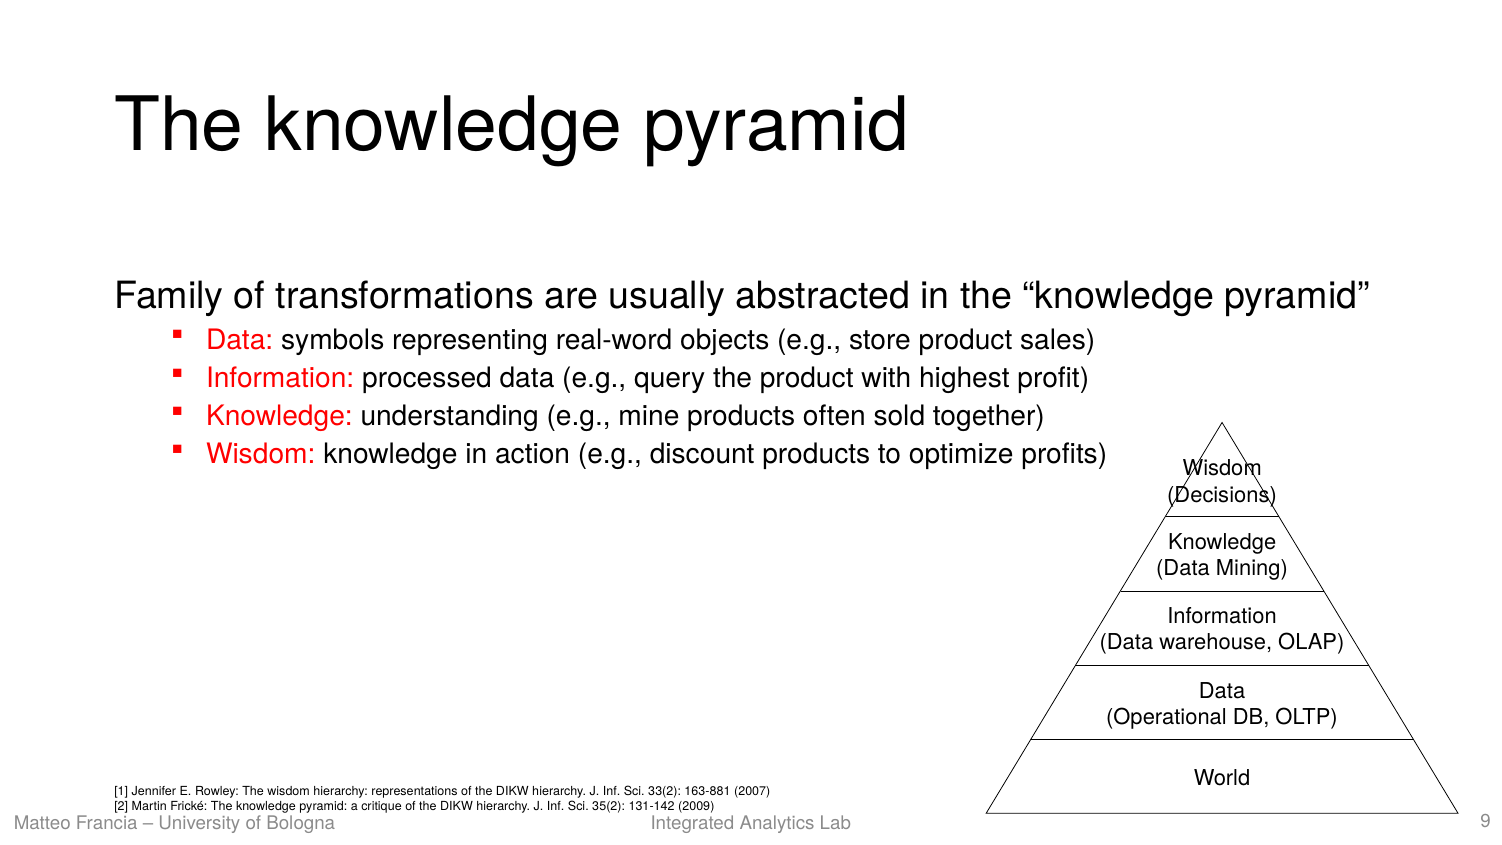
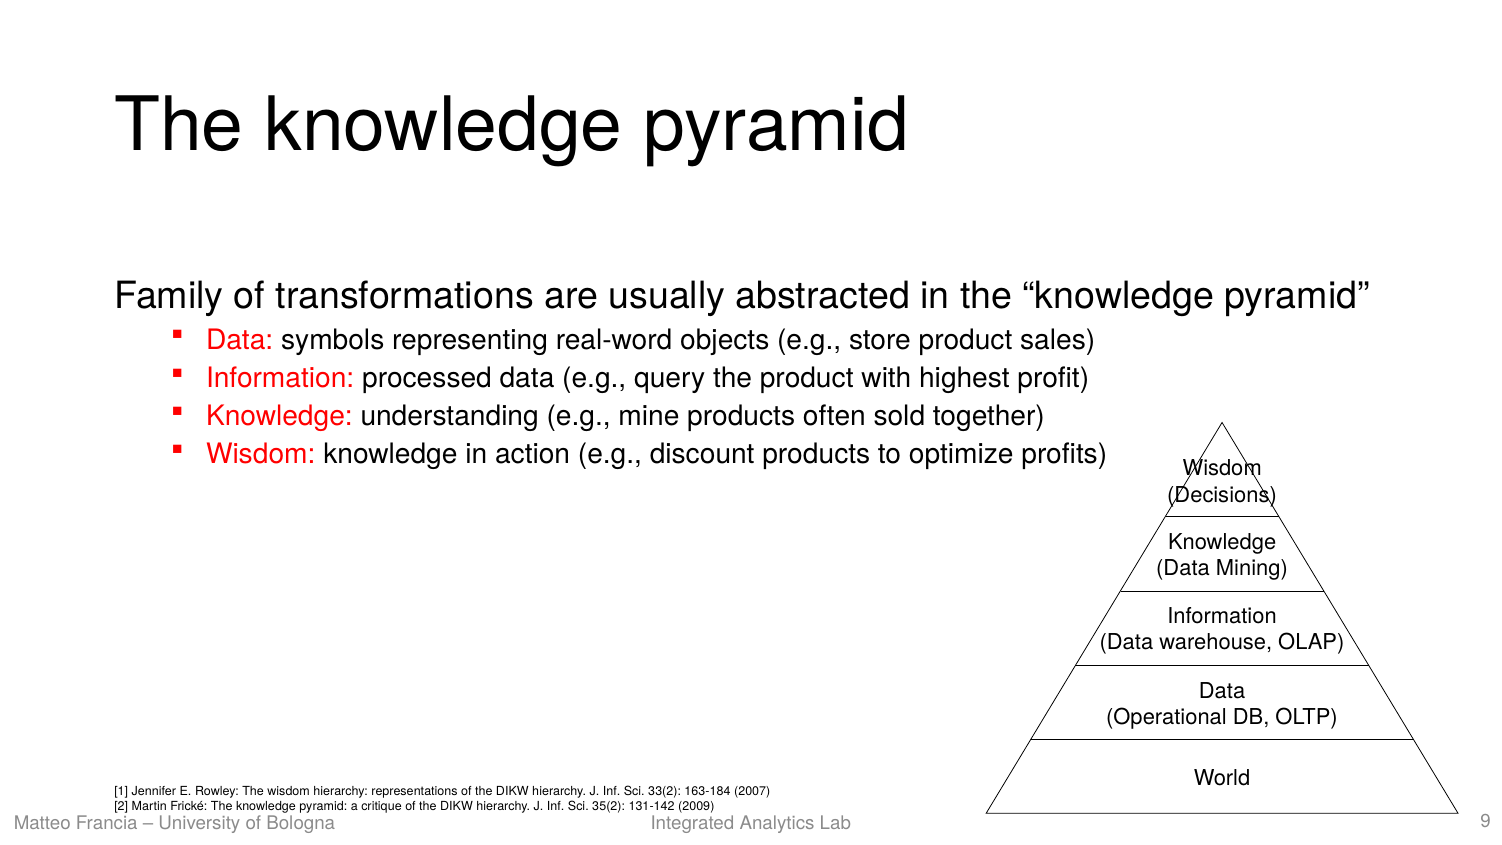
163-881: 163-881 -> 163-184
